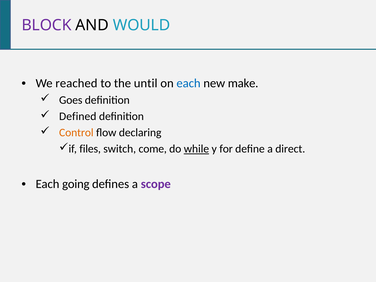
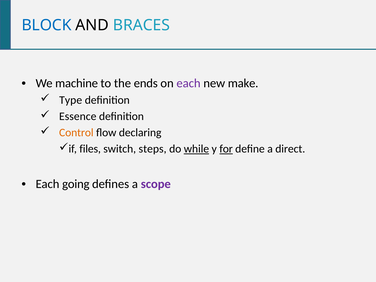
BLOCK colour: purple -> blue
WOULD: WOULD -> BRACES
reached: reached -> machine
until: until -> ends
each at (189, 83) colour: blue -> purple
Goes: Goes -> Type
Defined: Defined -> Essence
come: come -> steps
for underline: none -> present
